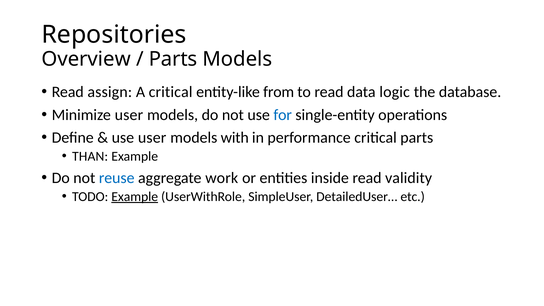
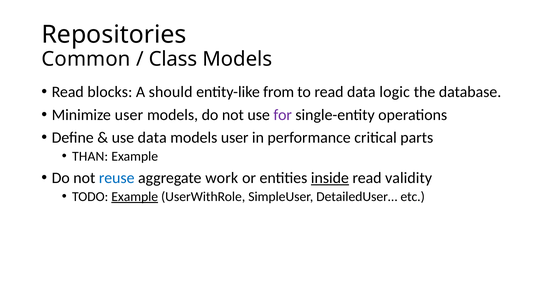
Overview: Overview -> Common
Parts at (173, 59): Parts -> Class
assign: assign -> blocks
A critical: critical -> should
for colour: blue -> purple
use user: user -> data
models with: with -> user
inside underline: none -> present
